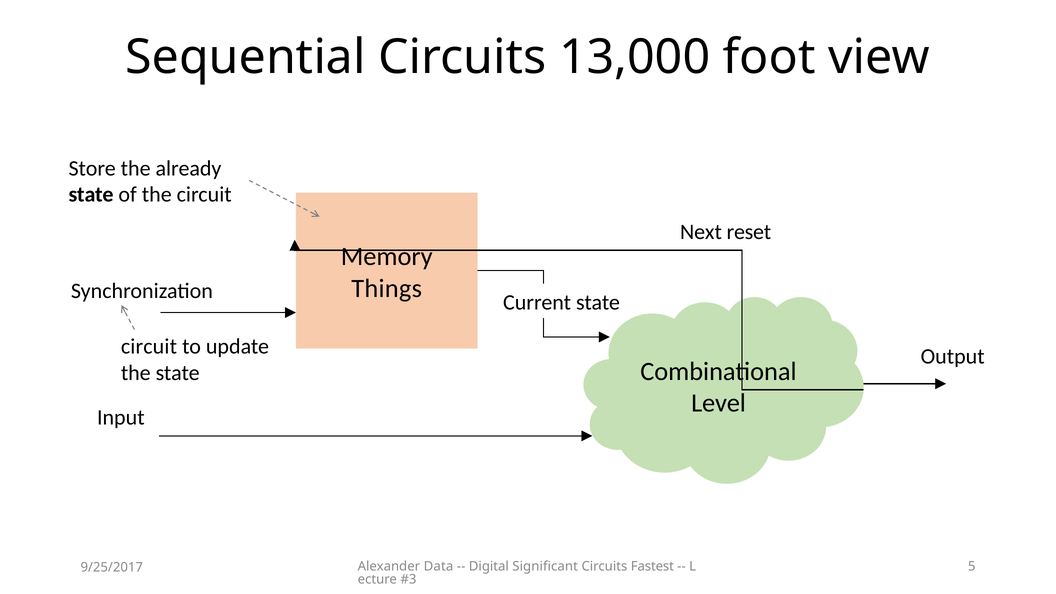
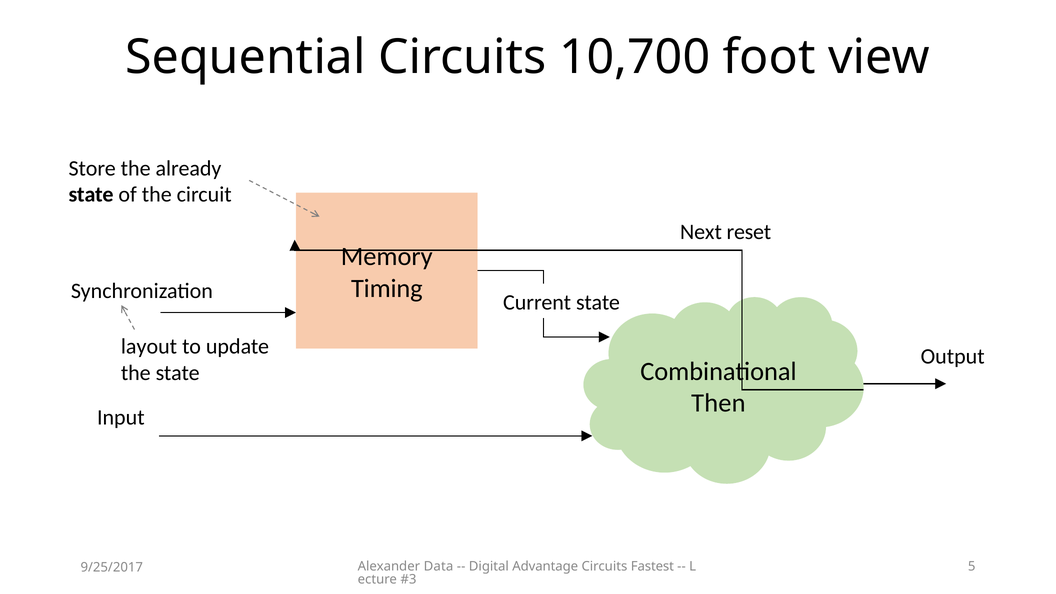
13,000: 13,000 -> 10,700
Things: Things -> Timing
circuit at (149, 347): circuit -> layout
Level: Level -> Then
Significant: Significant -> Advantage
